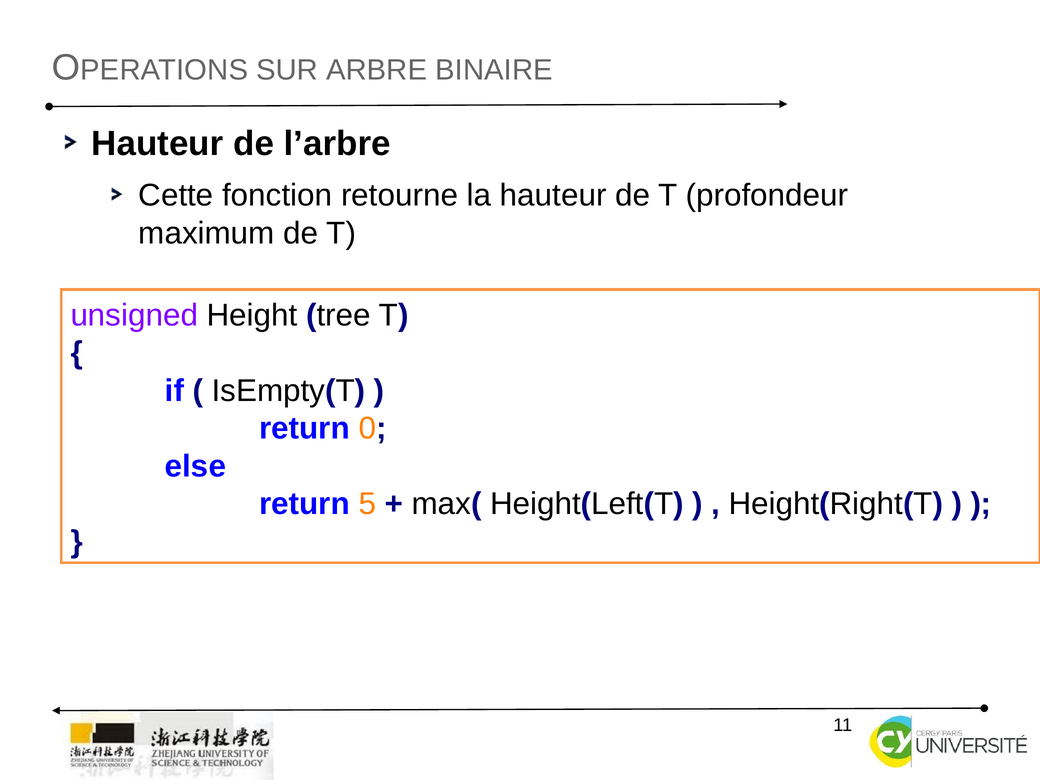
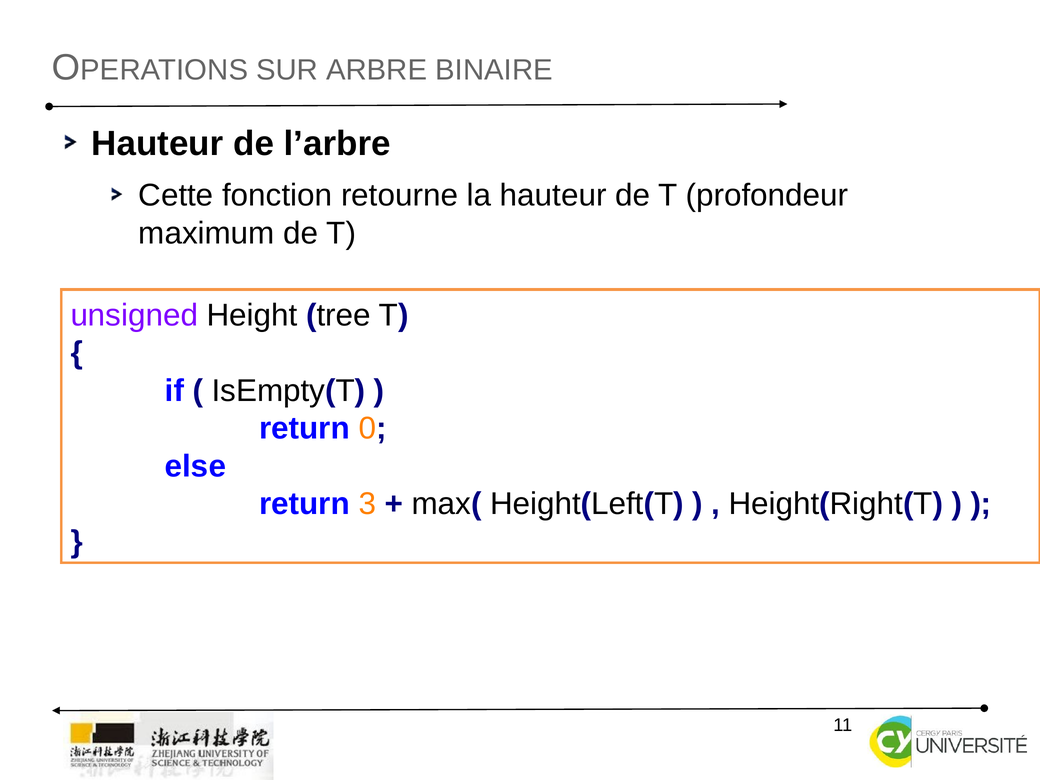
5: 5 -> 3
